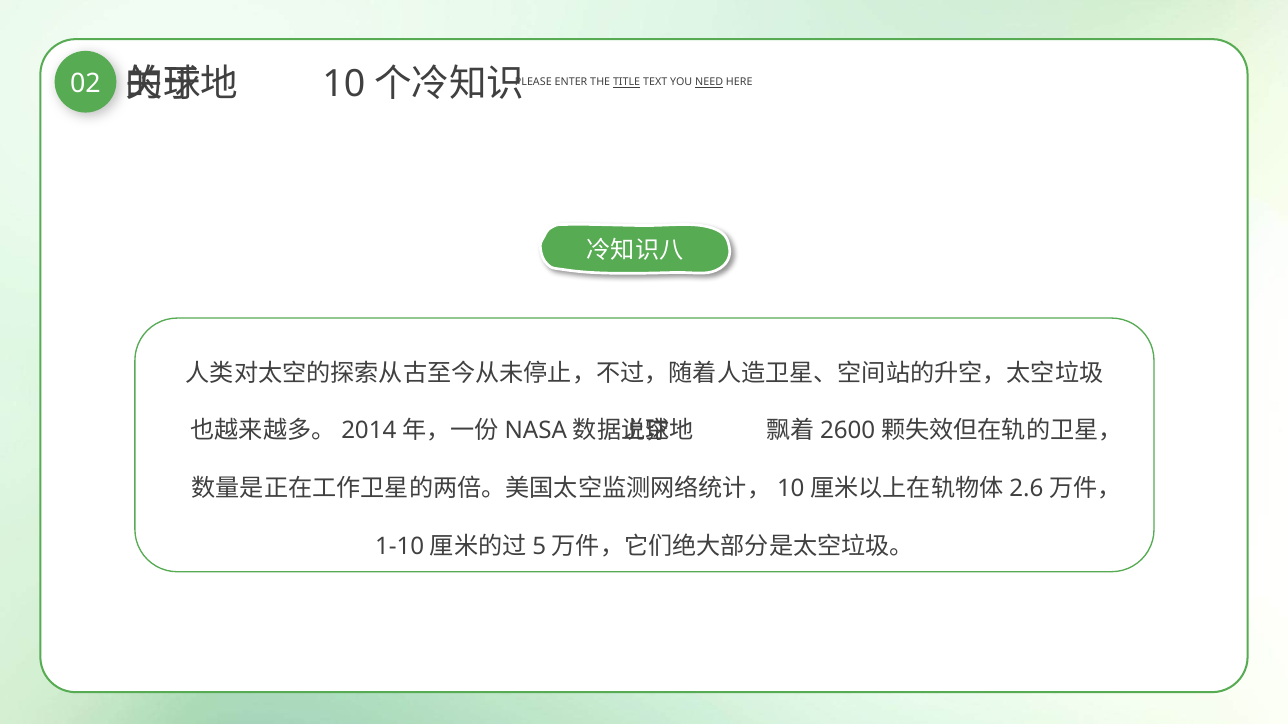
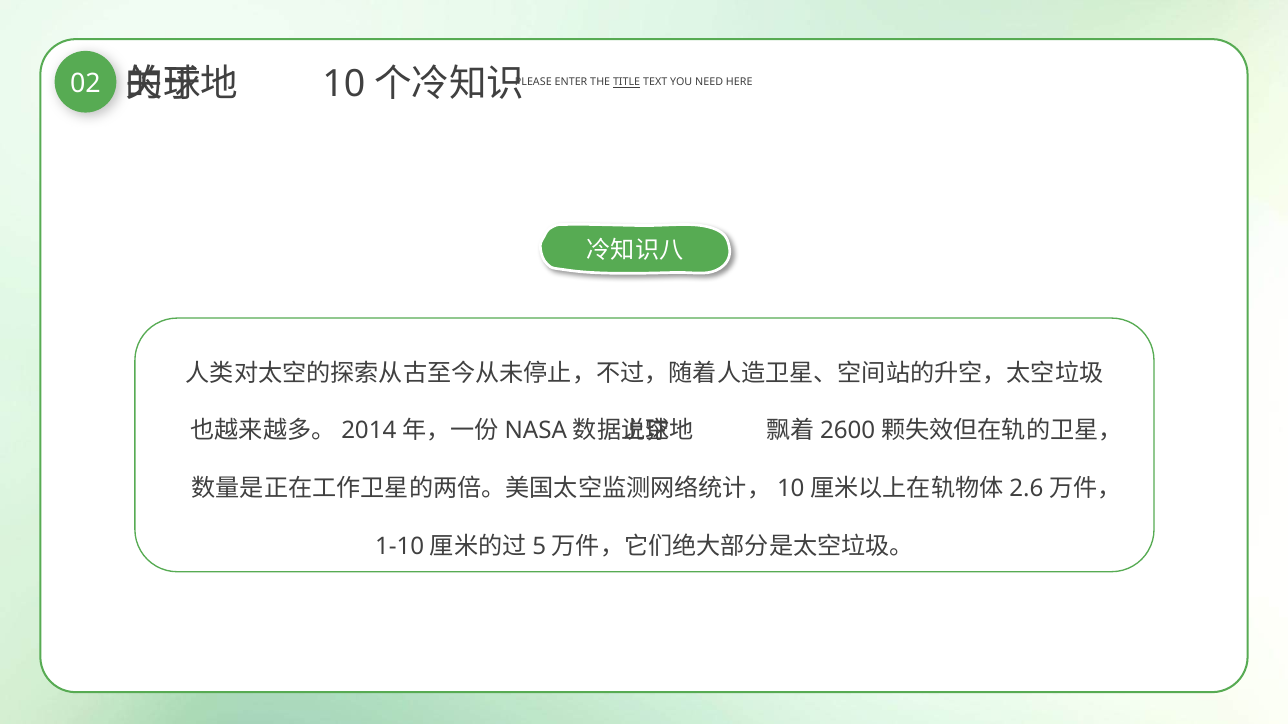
NEED underline: present -> none
